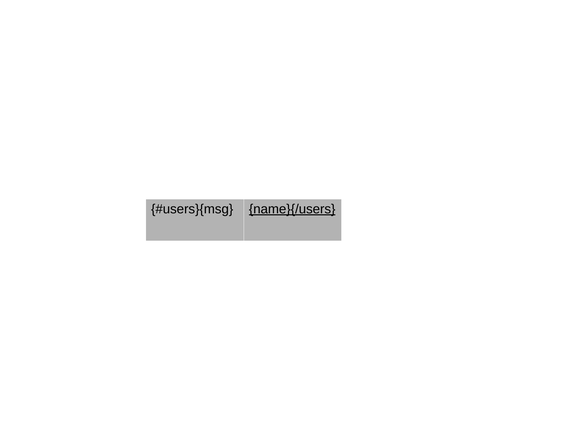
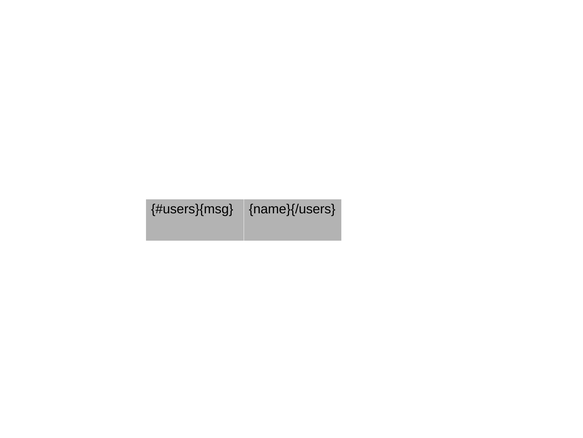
name}{/users underline: present -> none
